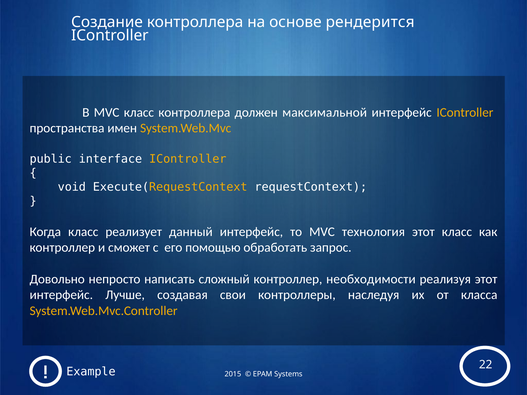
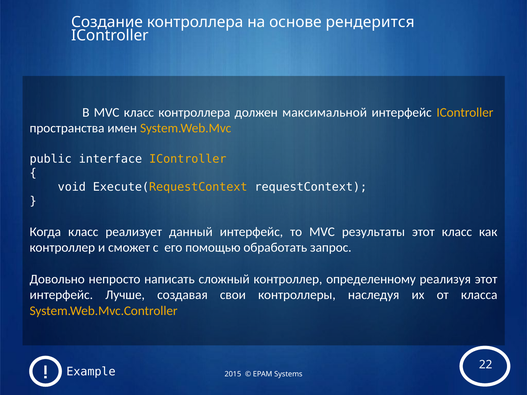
технология: технология -> результаты
необходимости: необходимости -> определенному
